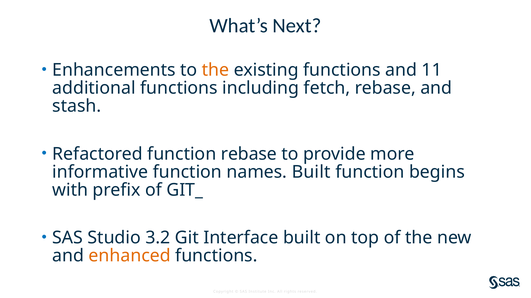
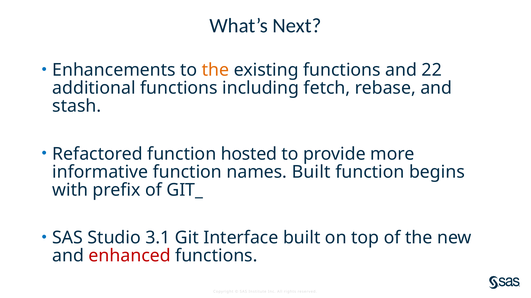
11: 11 -> 22
function rebase: rebase -> hosted
3.2: 3.2 -> 3.1
enhanced colour: orange -> red
